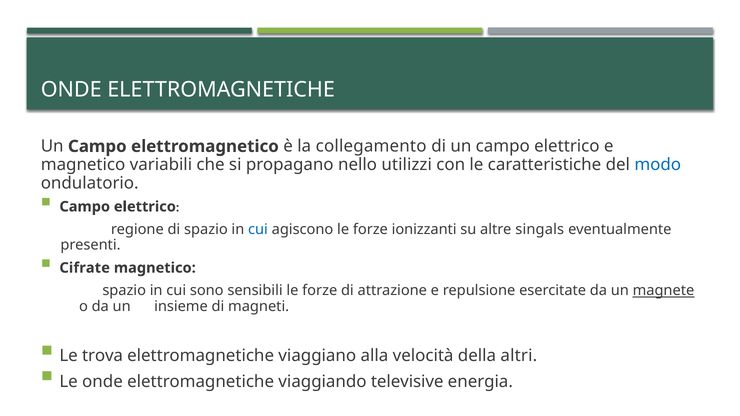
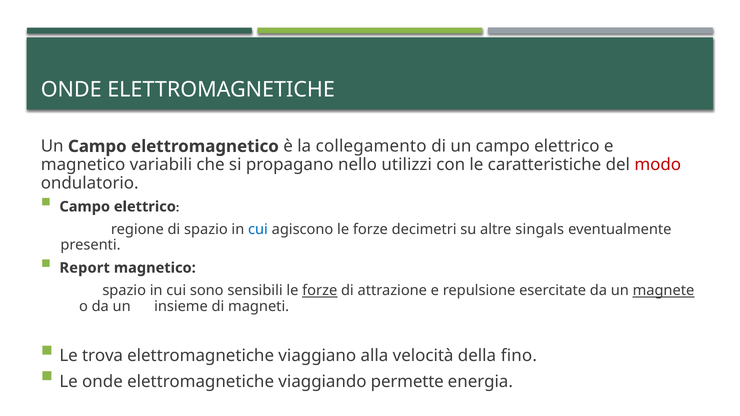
modo colour: blue -> red
ionizzanti: ionizzanti -> decimetri
Cifrate: Cifrate -> Report
forze at (320, 291) underline: none -> present
altri: altri -> fino
televisive: televisive -> permette
